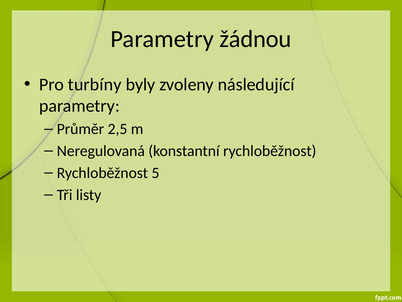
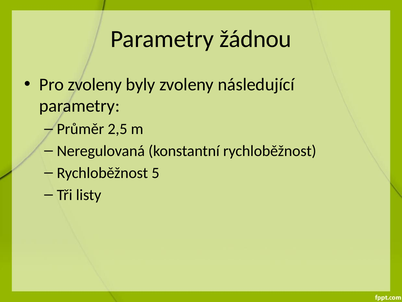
Pro turbíny: turbíny -> zvoleny
